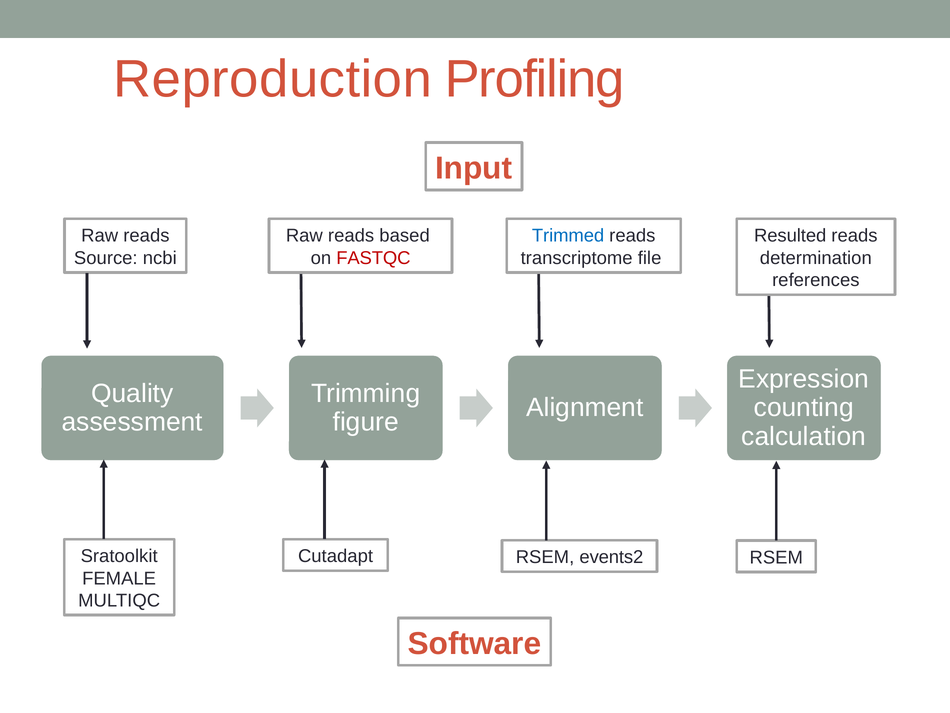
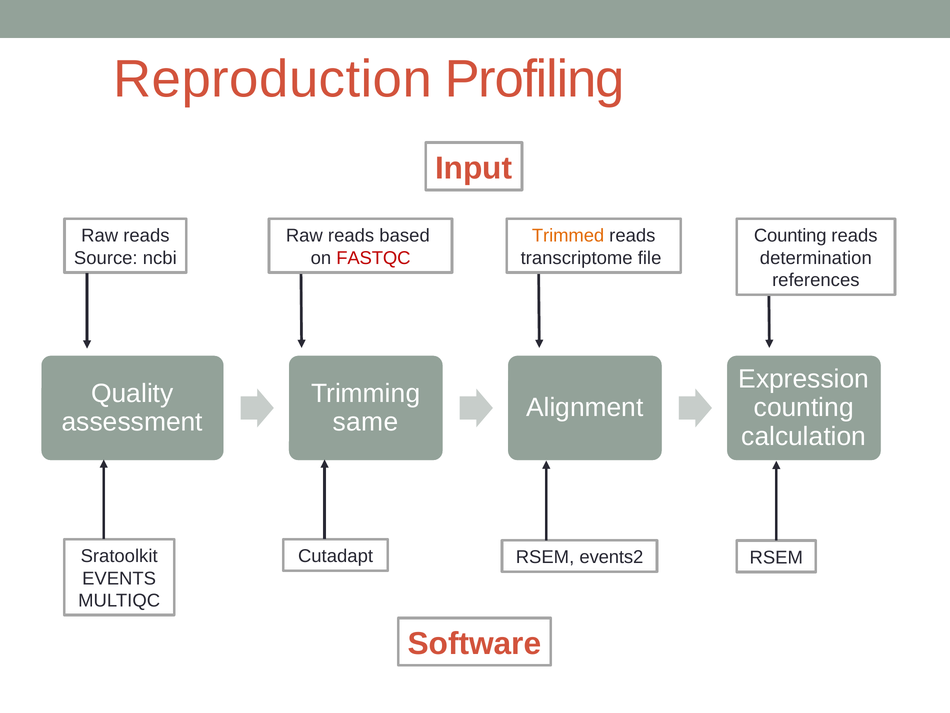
Trimmed colour: blue -> orange
Resulted at (790, 236): Resulted -> Counting
figure: figure -> same
FEMALE: FEMALE -> EVENTS
